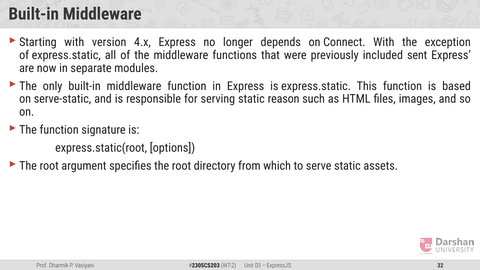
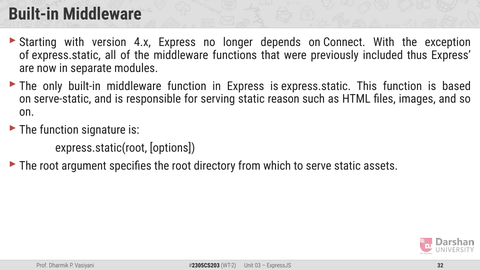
sent: sent -> thus
